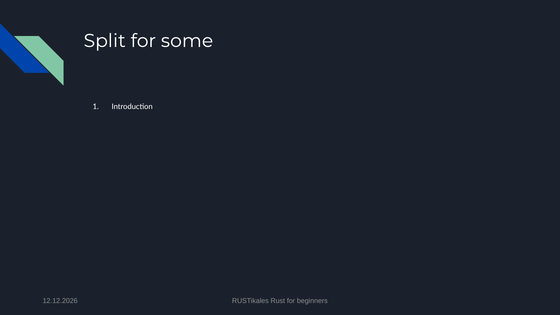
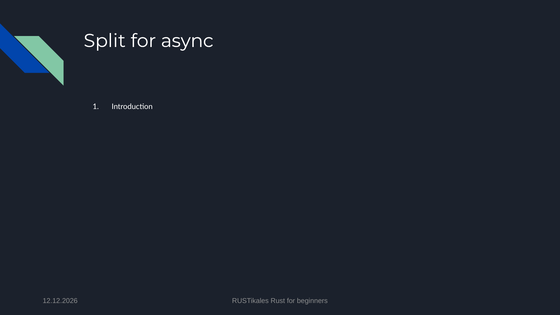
some: some -> async
